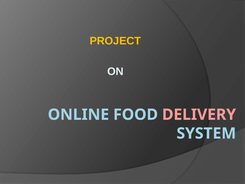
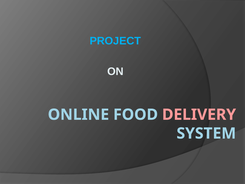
PROJECT colour: yellow -> light blue
